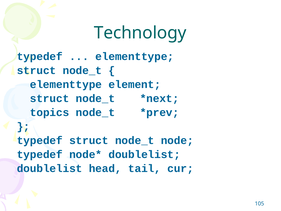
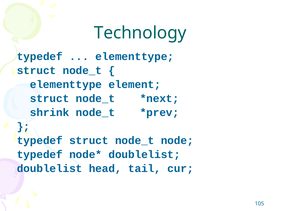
topics: topics -> shrink
